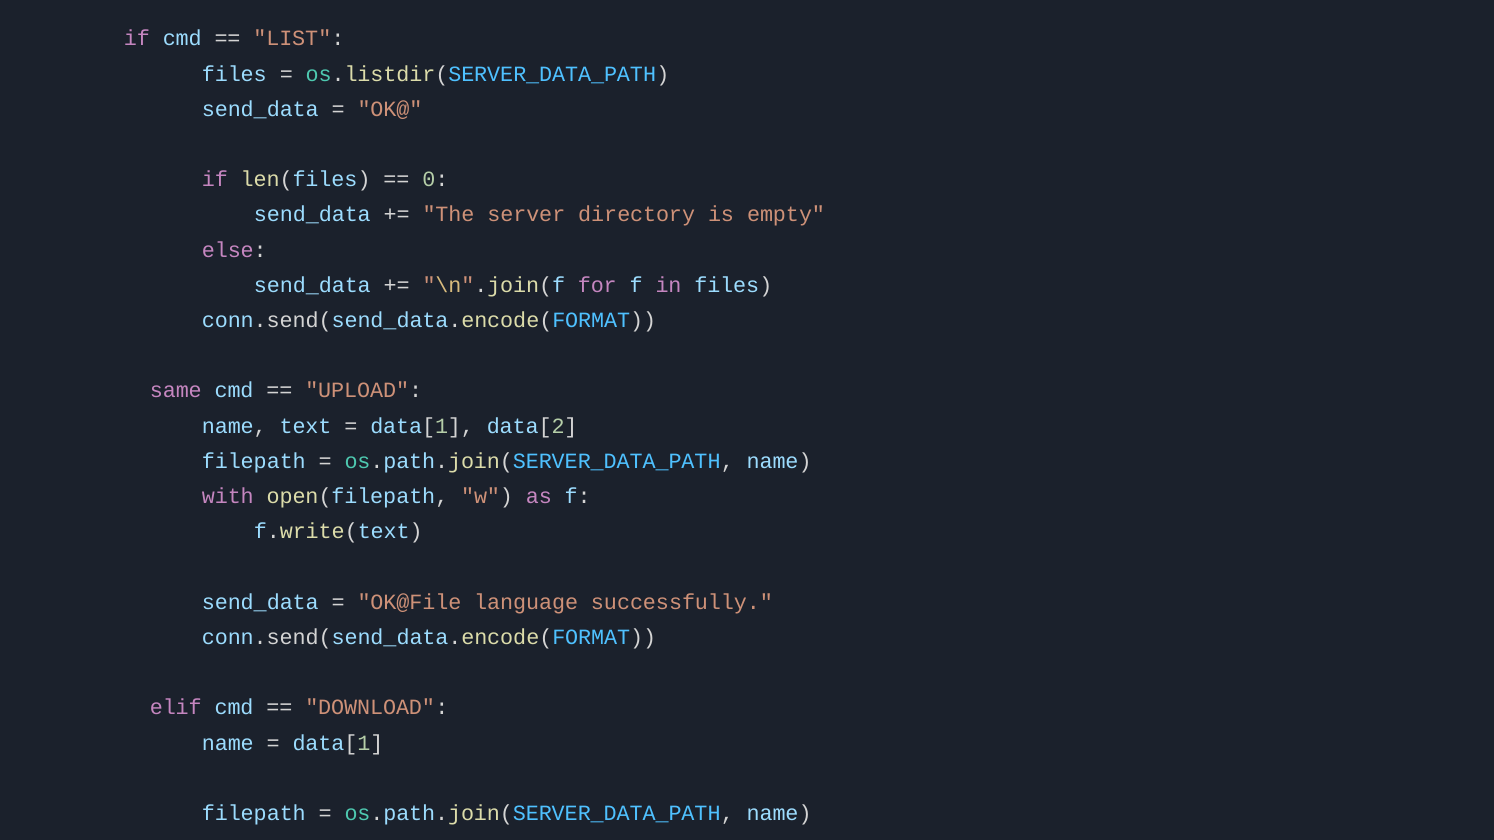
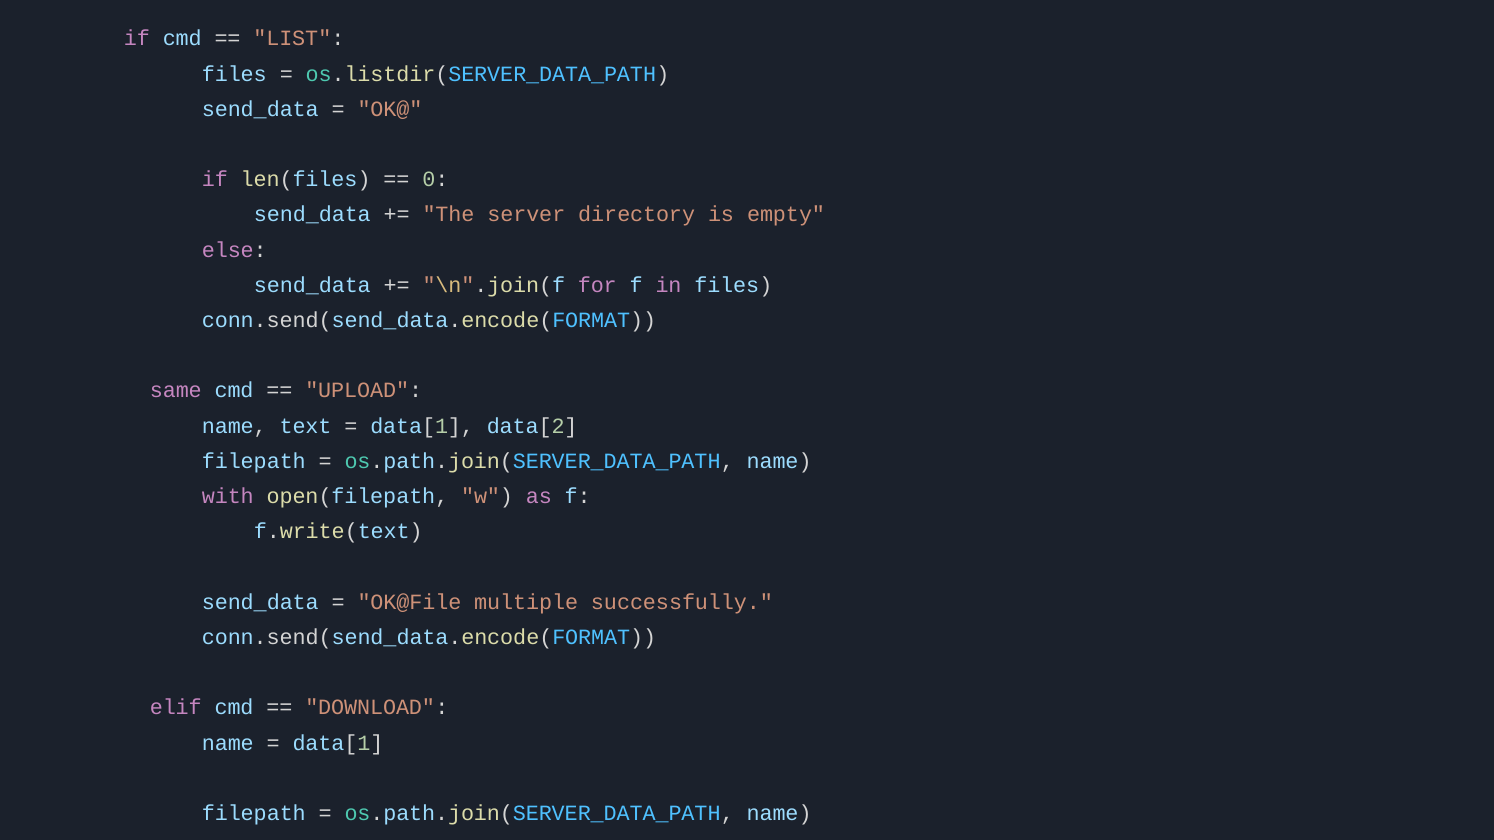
language: language -> multiple
